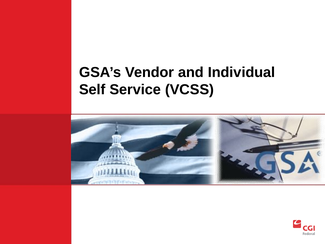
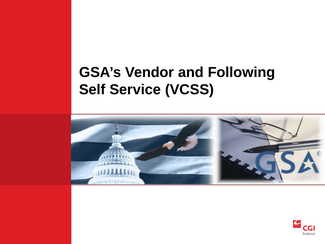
Individual: Individual -> Following
